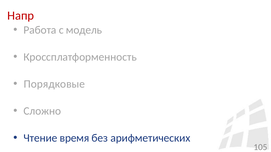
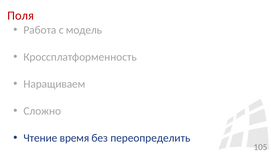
Напр: Напр -> Поля
Порядковые: Порядковые -> Наращиваем
арифметических: арифметических -> переопределить
